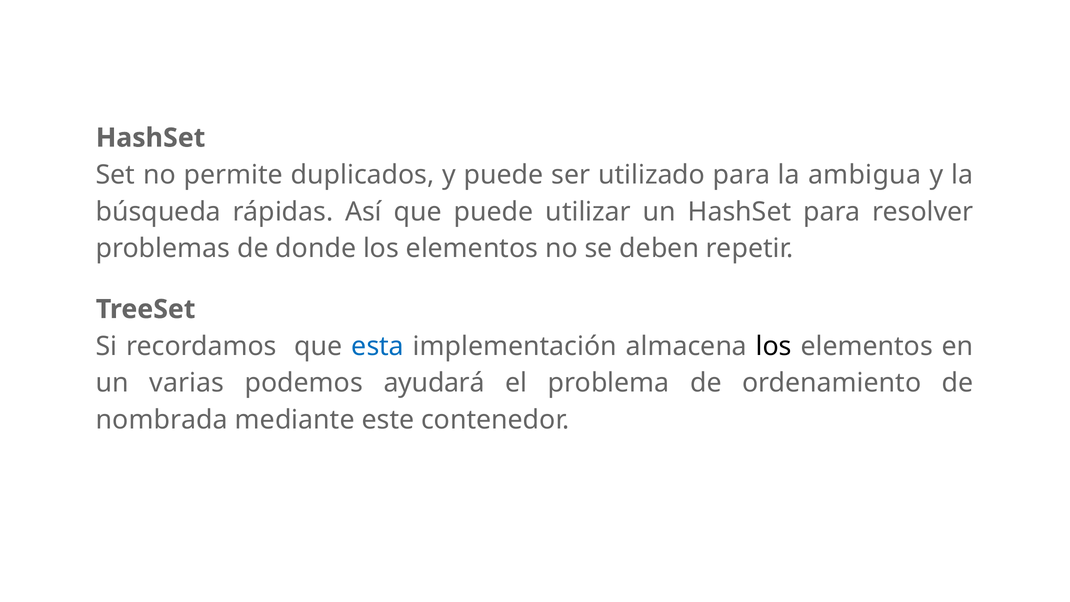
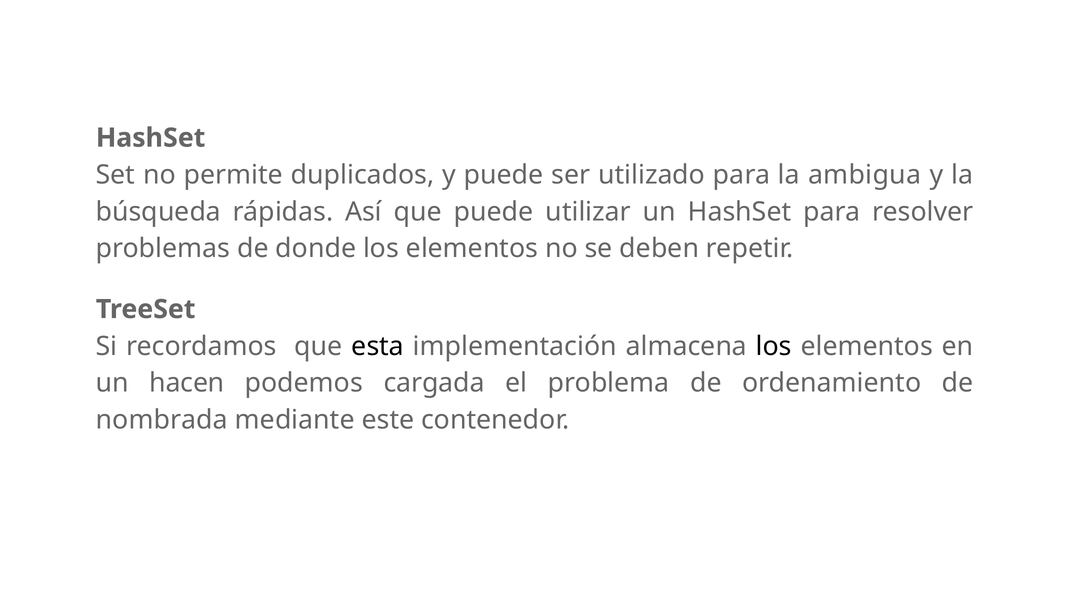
esta colour: blue -> black
varias: varias -> hacen
ayudará: ayudará -> cargada
